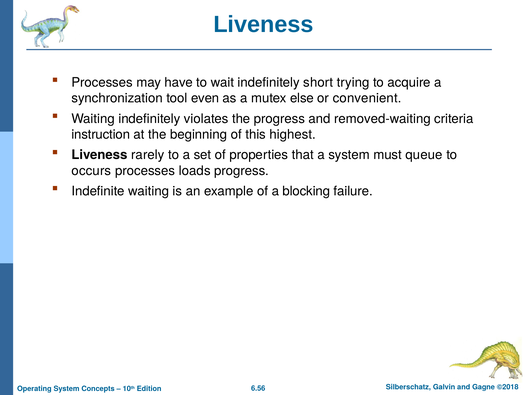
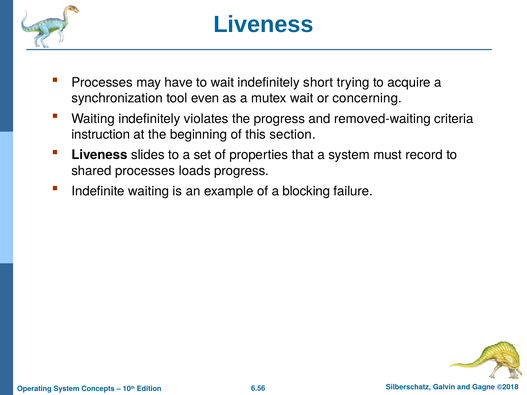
mutex else: else -> wait
convenient: convenient -> concerning
highest: highest -> section
rarely: rarely -> slides
queue: queue -> record
occurs: occurs -> shared
